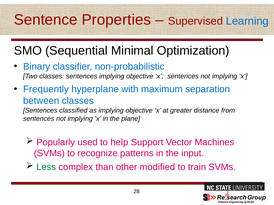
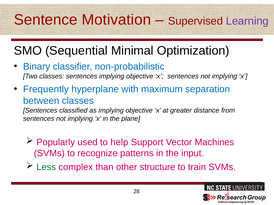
Properties: Properties -> Motivation
Learning colour: blue -> purple
modified: modified -> structure
